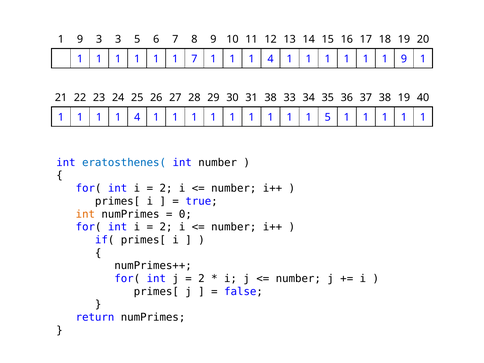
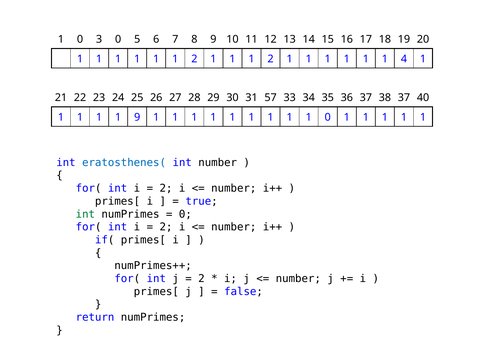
9 at (80, 39): 9 -> 0
3 3: 3 -> 0
7 at (194, 59): 7 -> 2
4 at (271, 59): 4 -> 2
1 1 9: 9 -> 4
31 38: 38 -> 57
38 19: 19 -> 37
4 at (137, 117): 4 -> 9
1 1 5: 5 -> 0
int at (85, 214) colour: orange -> green
